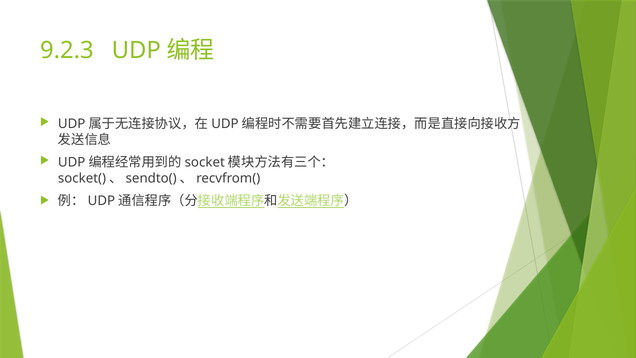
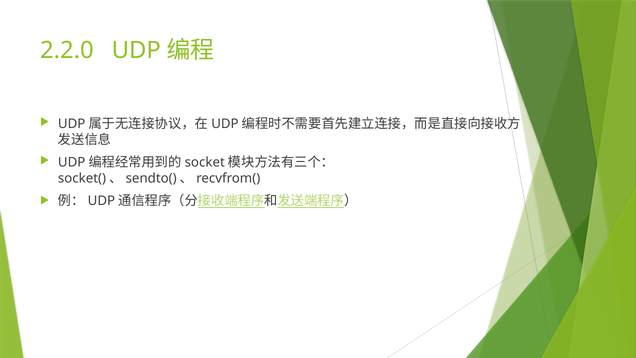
9.2.3: 9.2.3 -> 2.2.0
